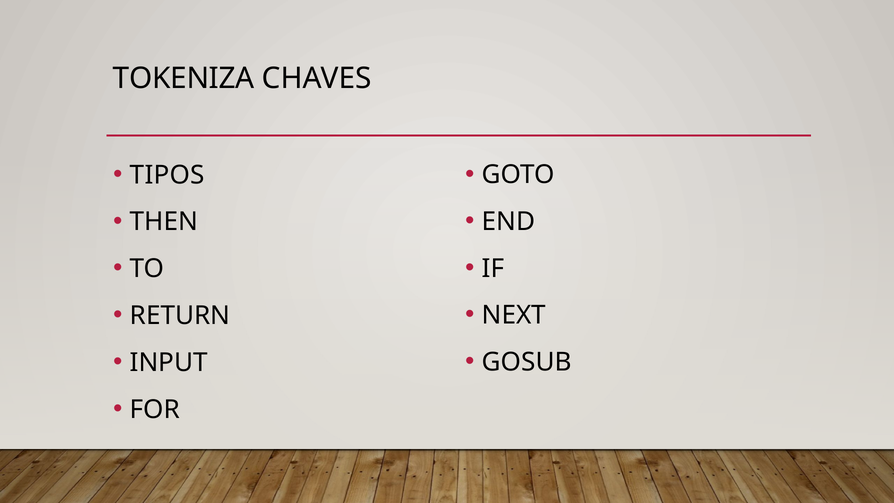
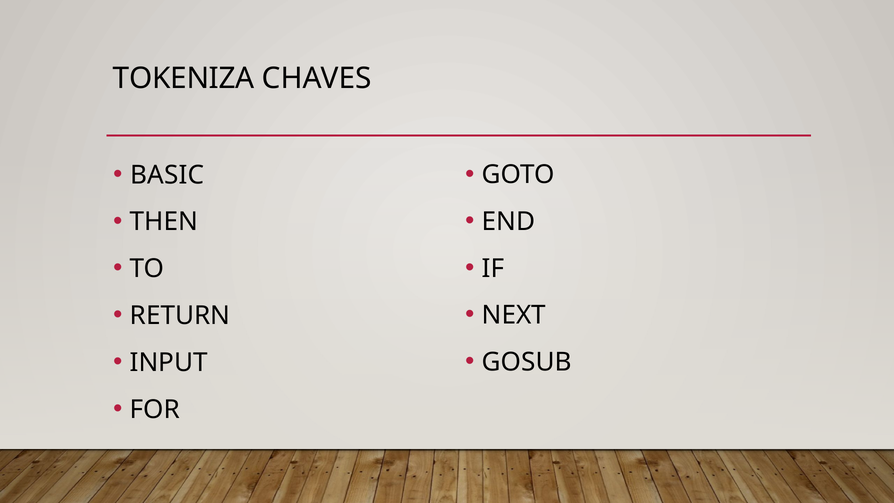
TIPOS: TIPOS -> BASIC
